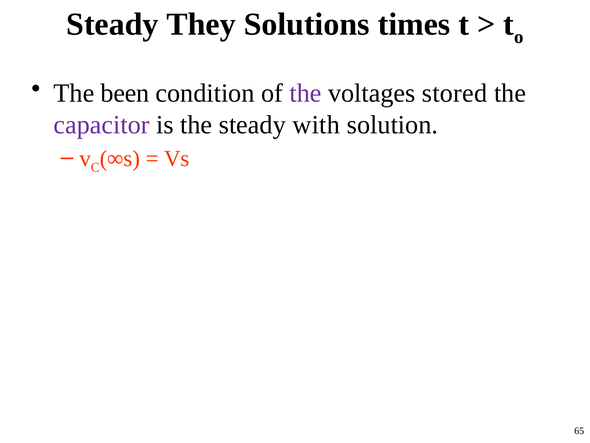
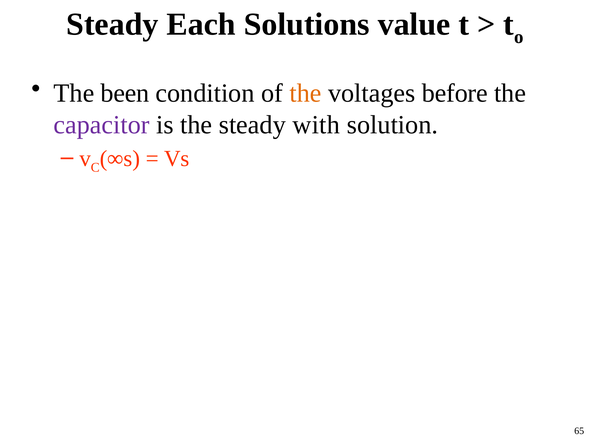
They: They -> Each
times: times -> value
the at (306, 93) colour: purple -> orange
stored: stored -> before
